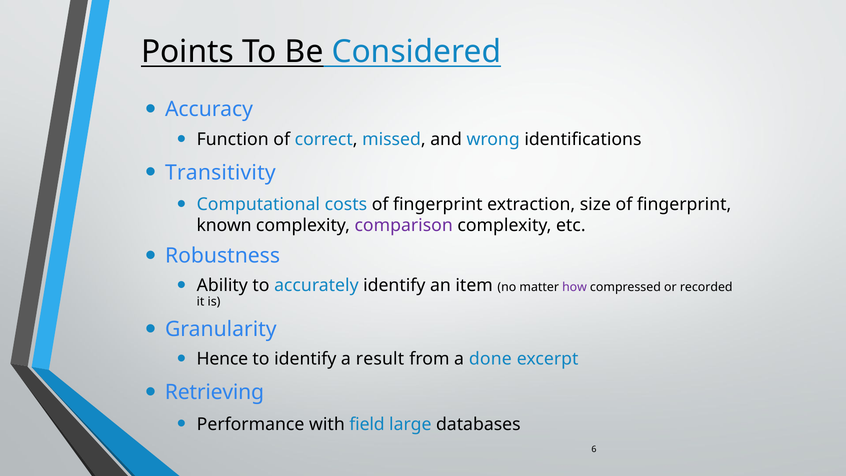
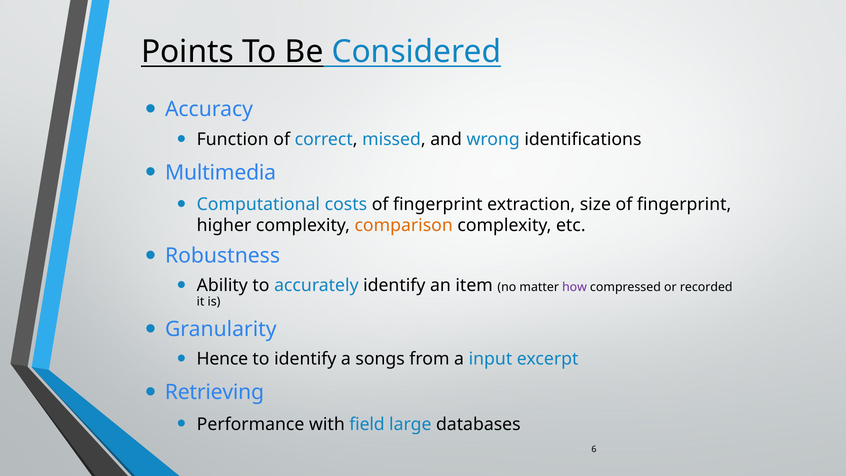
Transitivity: Transitivity -> Multimedia
known: known -> higher
comparison colour: purple -> orange
result: result -> songs
done: done -> input
